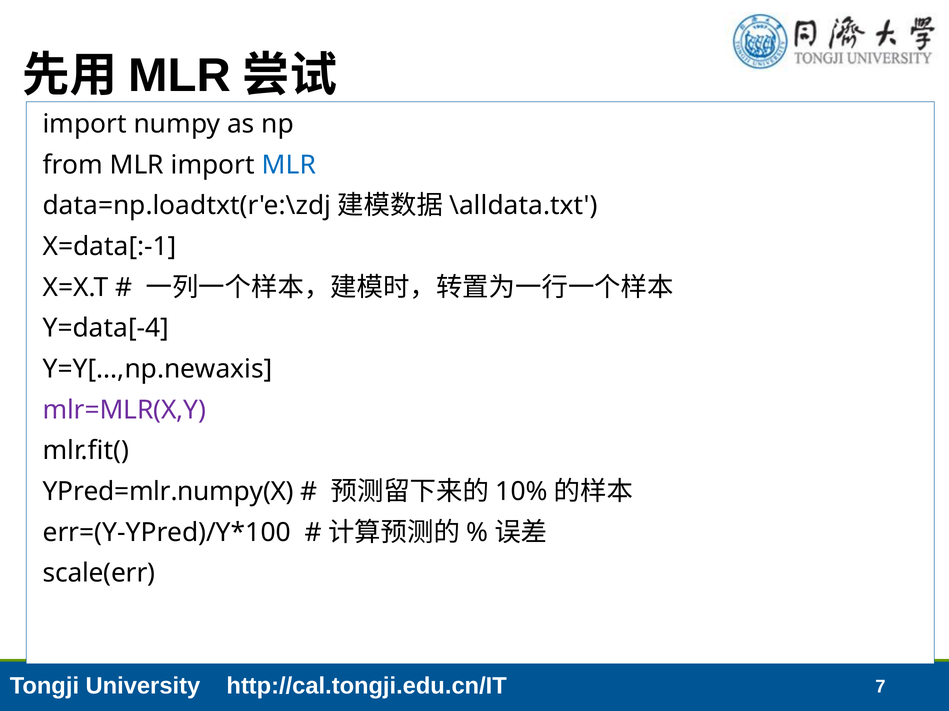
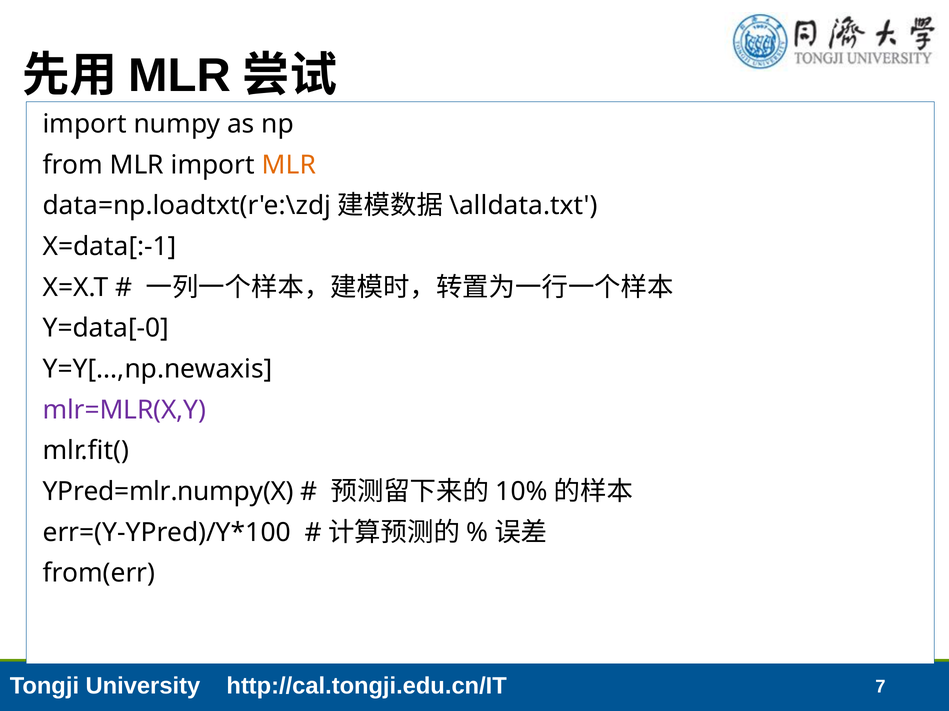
MLR at (289, 165) colour: blue -> orange
Y=data[-4: Y=data[-4 -> Y=data[-0
scale(err: scale(err -> from(err
